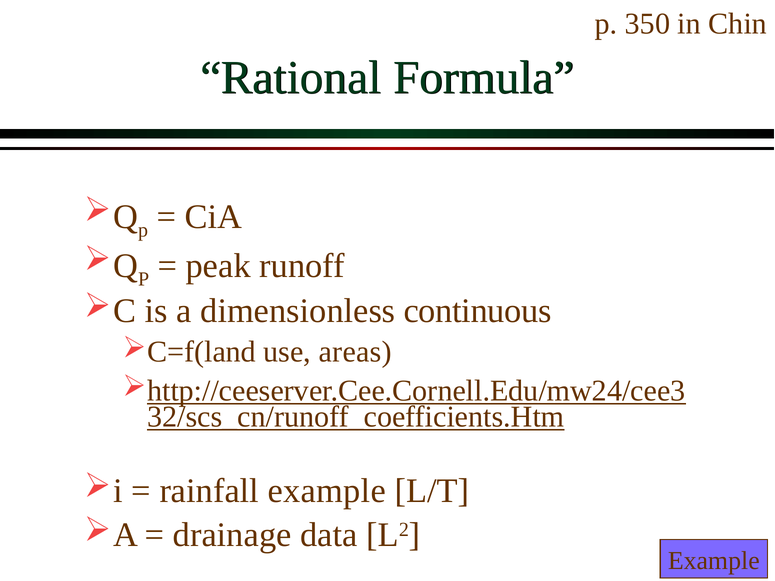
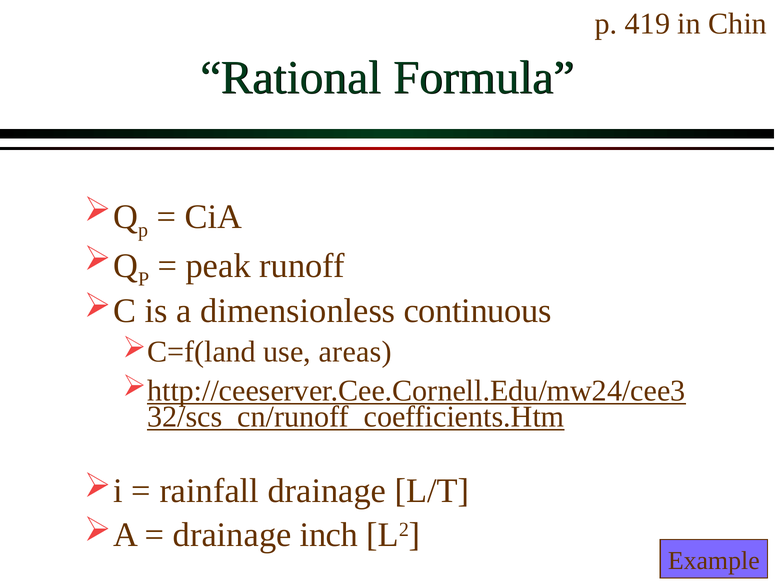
350: 350 -> 419
rainfall example: example -> drainage
data: data -> inch
